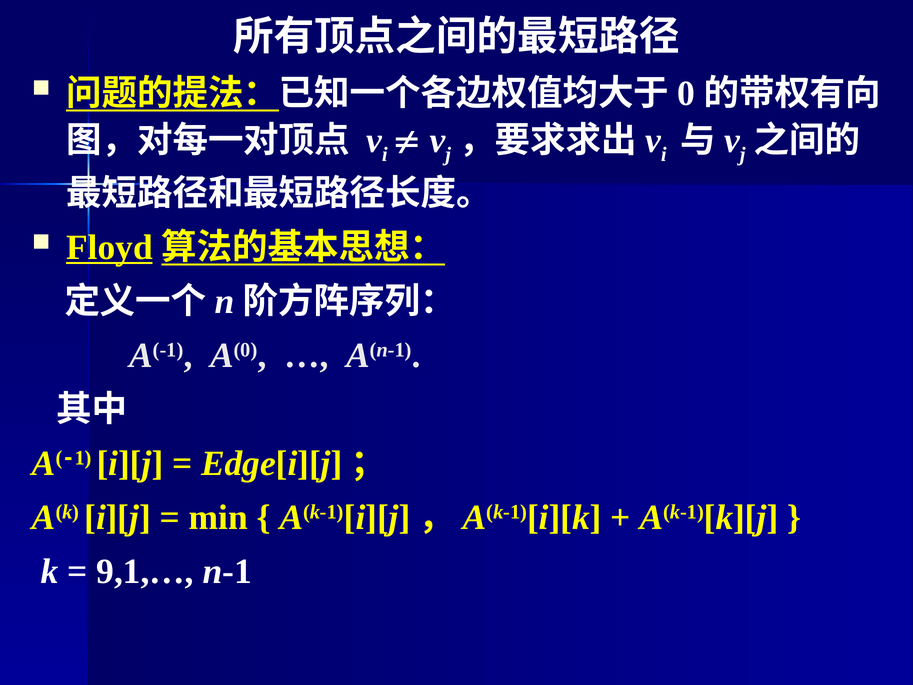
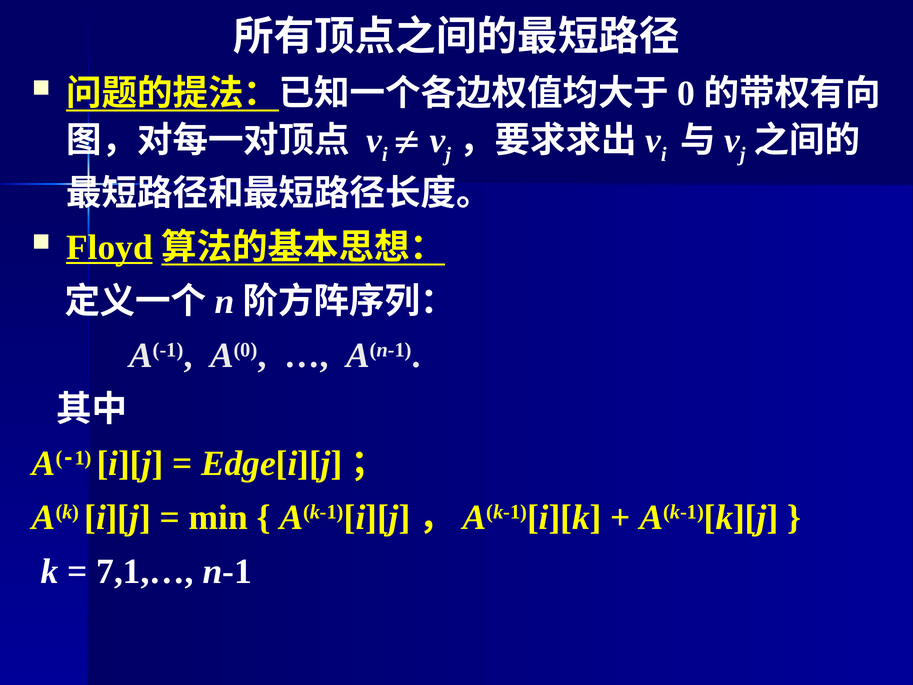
9,1,…: 9,1,… -> 7,1,…
